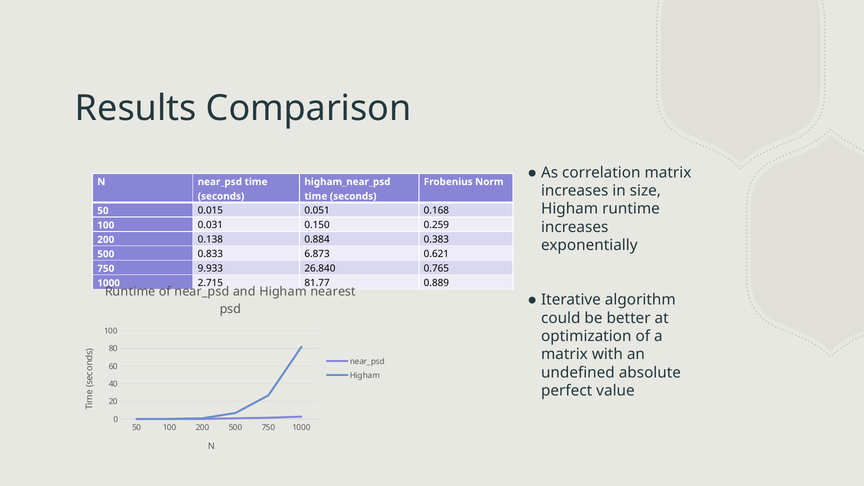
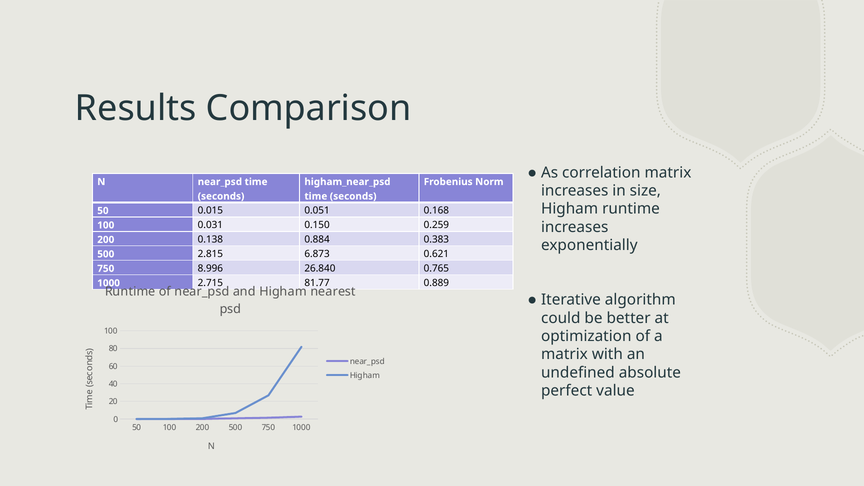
0.833: 0.833 -> 2.815
9.933: 9.933 -> 8.996
